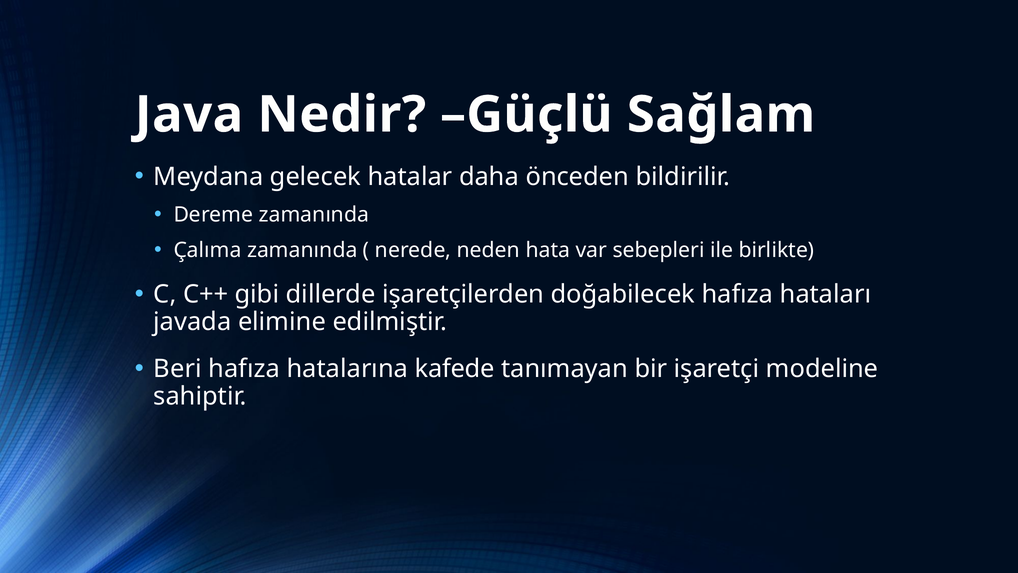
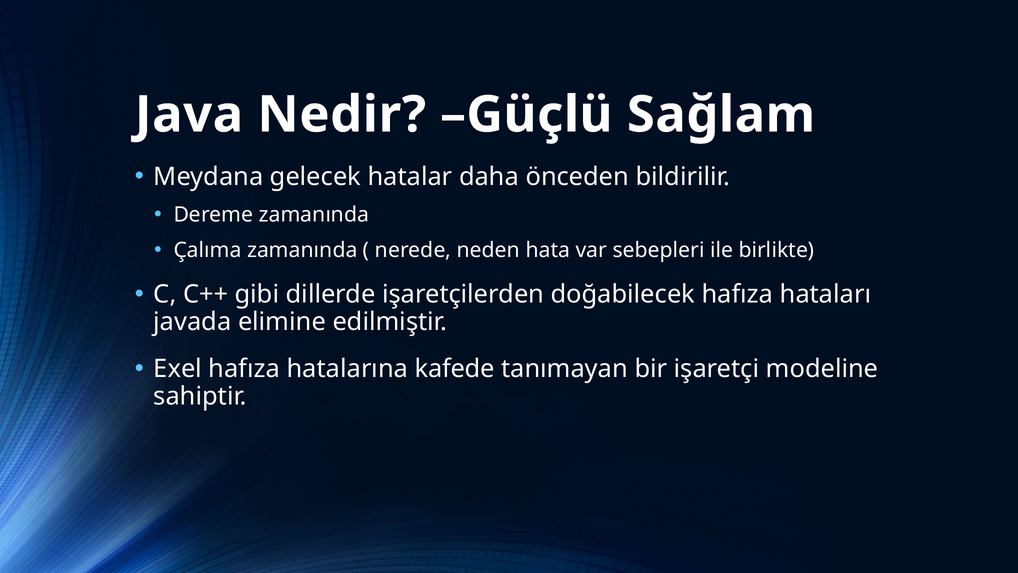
Beri: Beri -> Exel
